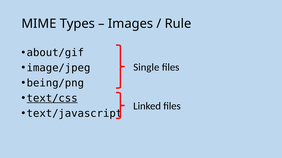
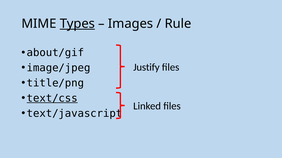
Types underline: none -> present
Single: Single -> Justify
being/png: being/png -> title/png
